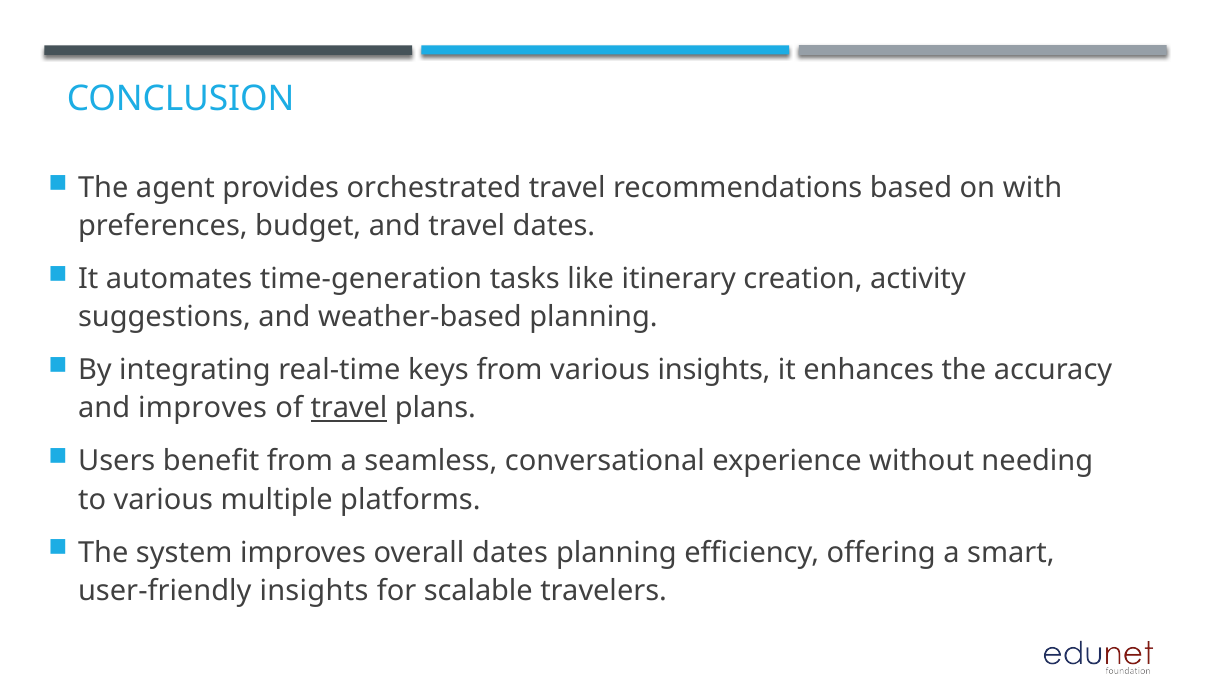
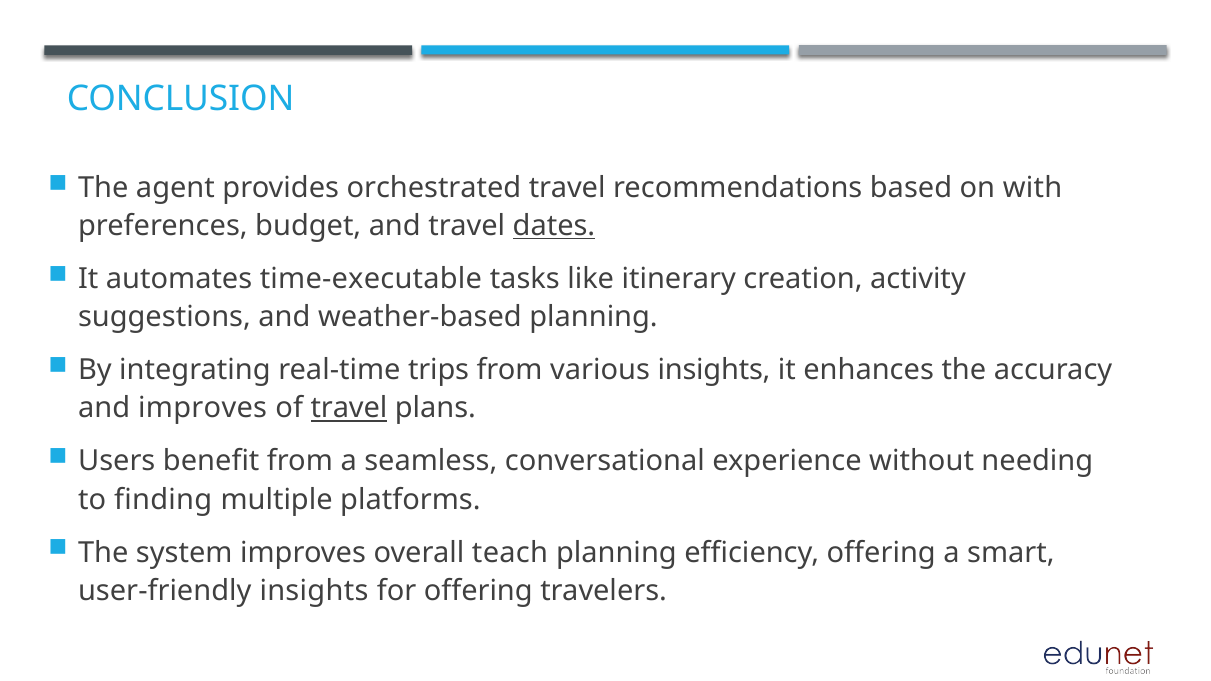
dates at (554, 226) underline: none -> present
time-generation: time-generation -> time-executable
keys: keys -> trips
to various: various -> finding
overall dates: dates -> teach
for scalable: scalable -> offering
